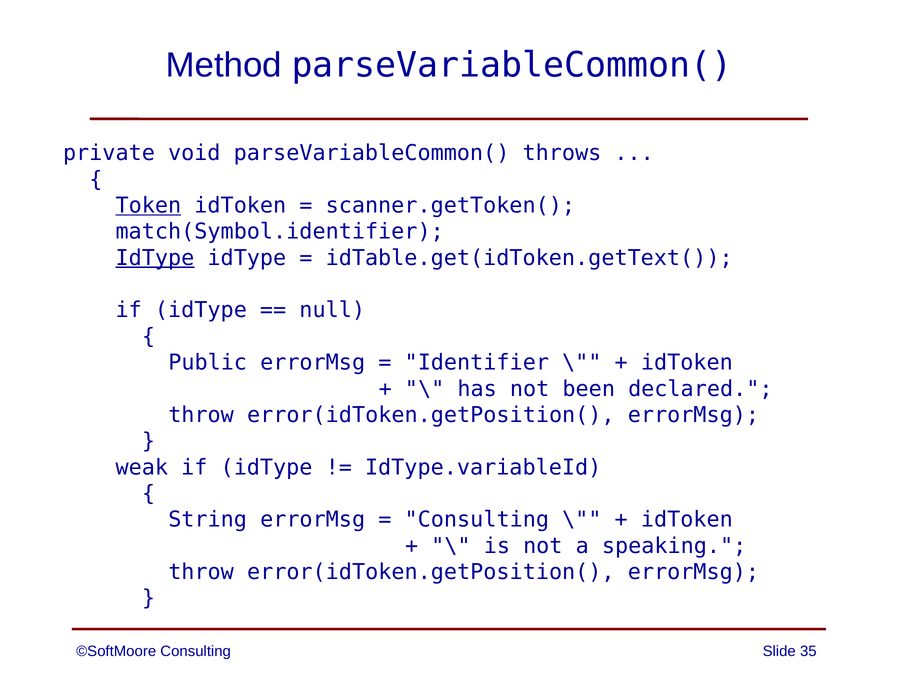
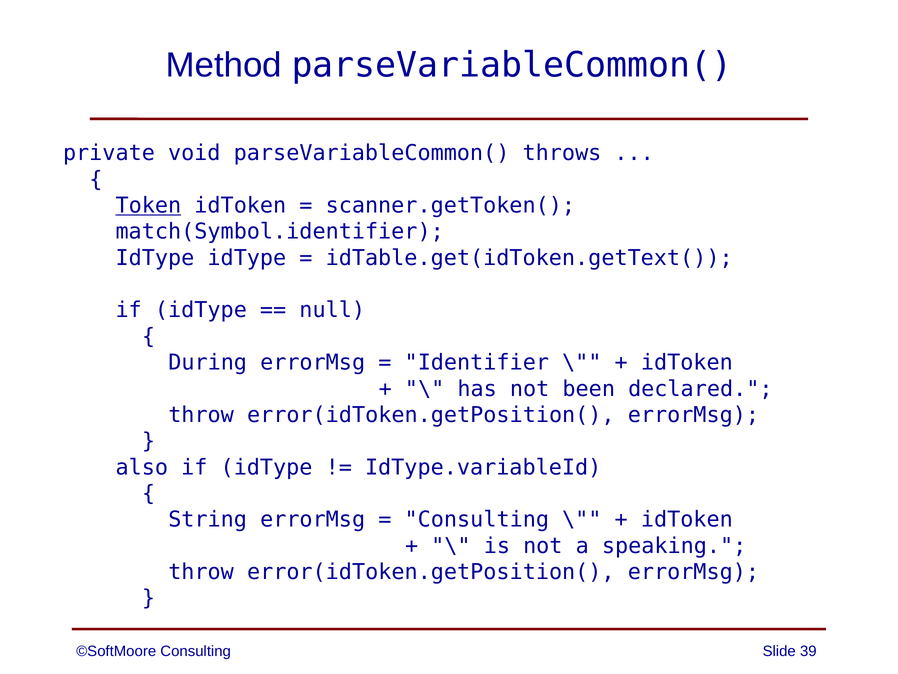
IdType at (155, 258) underline: present -> none
Public: Public -> During
weak: weak -> also
35: 35 -> 39
